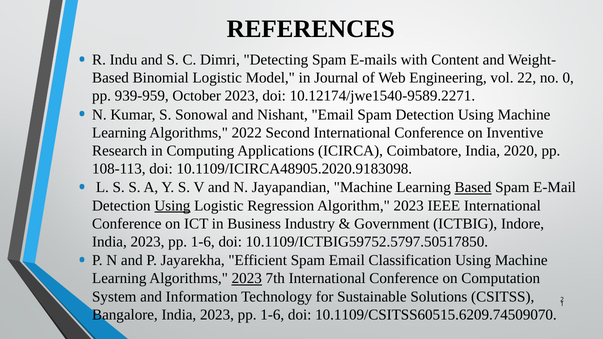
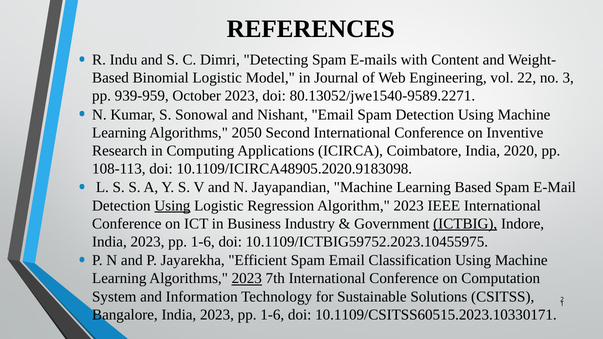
0: 0 -> 3
10.12174/jwe1540-9589.2271: 10.12174/jwe1540-9589.2271 -> 80.13052/jwe1540-9589.2271
2022: 2022 -> 2050
Based at (473, 188) underline: present -> none
ICTBIG underline: none -> present
10.1109/ICTBIG59752.5797.50517850: 10.1109/ICTBIG59752.5797.50517850 -> 10.1109/ICTBIG59752.2023.10455975
10.1109/CSITSS60515.6209.74509070: 10.1109/CSITSS60515.6209.74509070 -> 10.1109/CSITSS60515.2023.10330171
